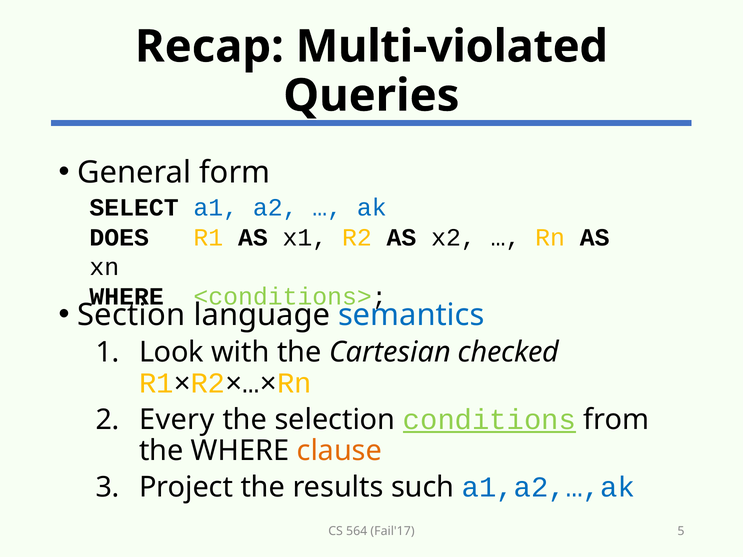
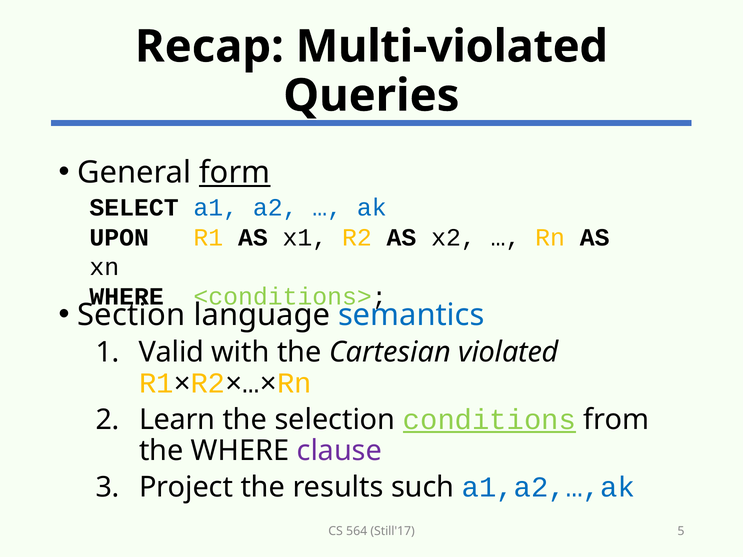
form underline: none -> present
DOES: DOES -> UPON
Look: Look -> Valid
checked: checked -> violated
Every: Every -> Learn
clause colour: orange -> purple
Fail'17: Fail'17 -> Still'17
